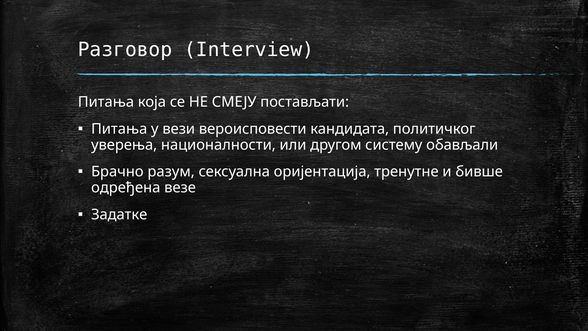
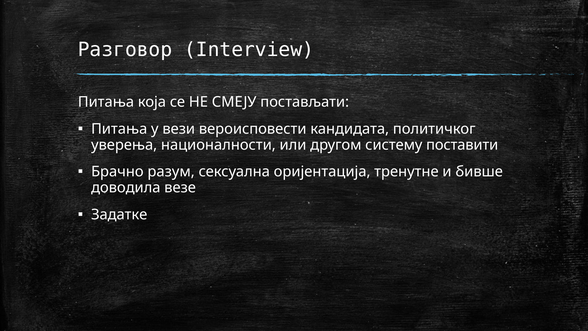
обављали: обављали -> поставити
одређена: одређена -> доводила
